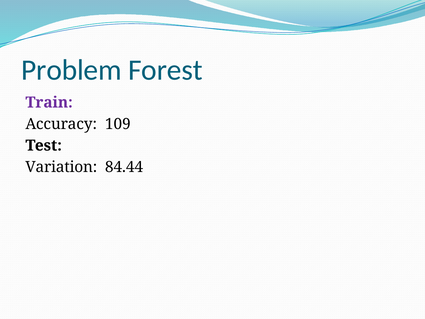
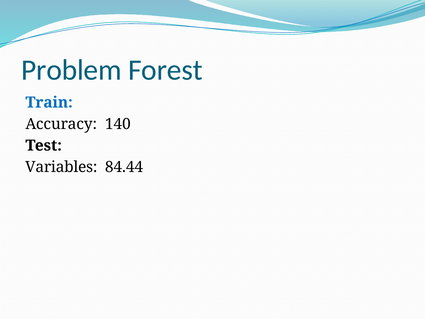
Train colour: purple -> blue
109: 109 -> 140
Variation: Variation -> Variables
